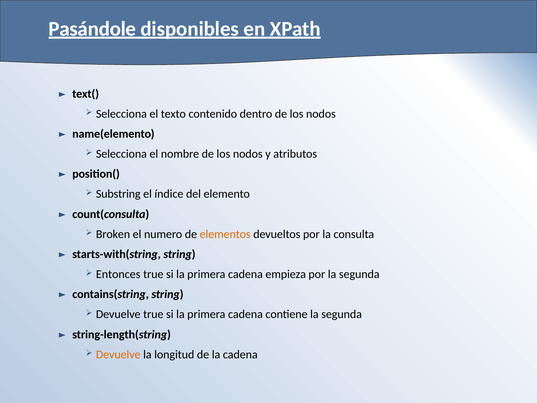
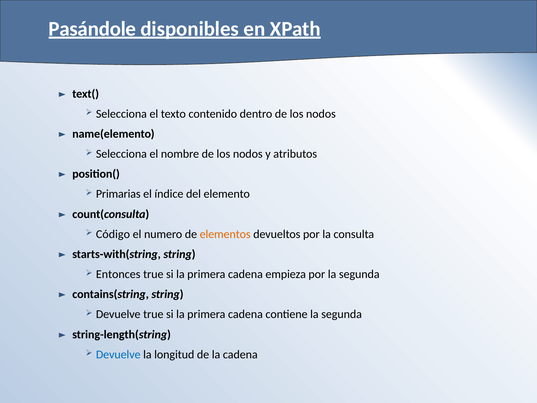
Substring: Substring -> Primarias
Broken: Broken -> Código
Devuelve at (118, 354) colour: orange -> blue
